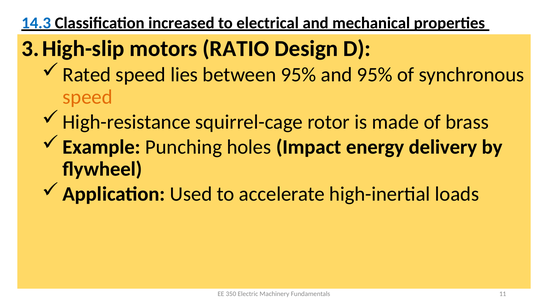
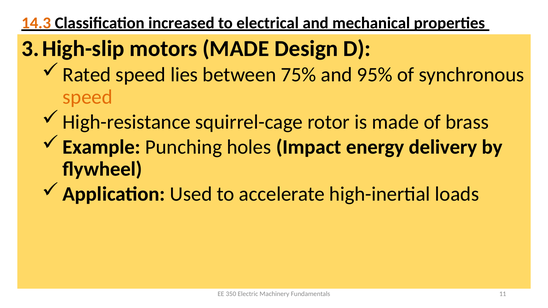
14.3 colour: blue -> orange
motors RATIO: RATIO -> MADE
between 95%: 95% -> 75%
